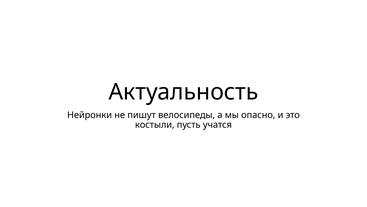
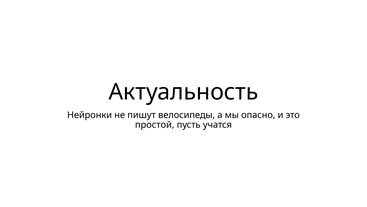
костыли: костыли -> простой
